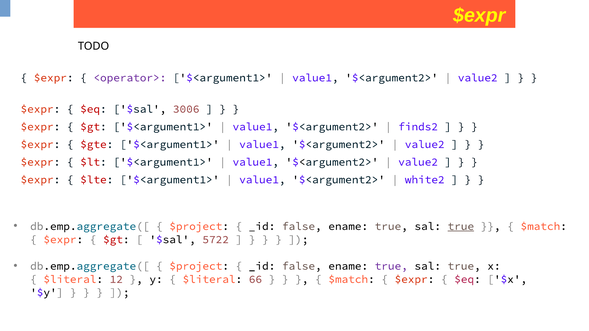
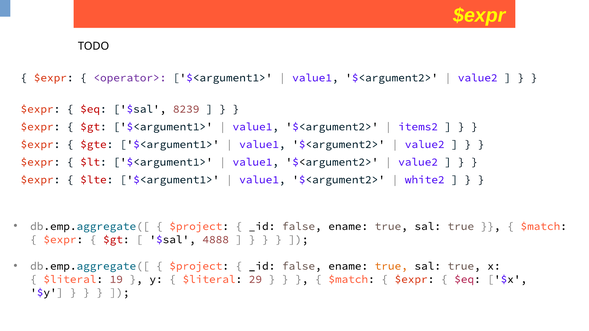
3006: 3006 -> 8239
finds2: finds2 -> items2
true at (461, 226) underline: present -> none
5722: 5722 -> 4888
true at (391, 266) colour: purple -> orange
12: 12 -> 19
66: 66 -> 29
